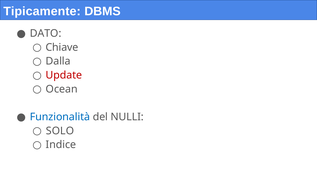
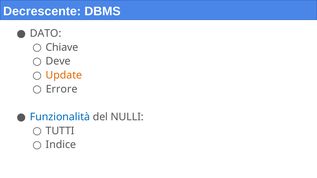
Tipicamente: Tipicamente -> Decrescente
Dalla: Dalla -> Deve
Update colour: red -> orange
Ocean: Ocean -> Errore
SOLO: SOLO -> TUTTI
